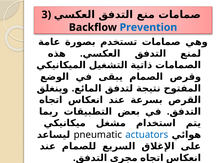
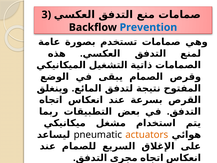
actuators colour: blue -> orange
